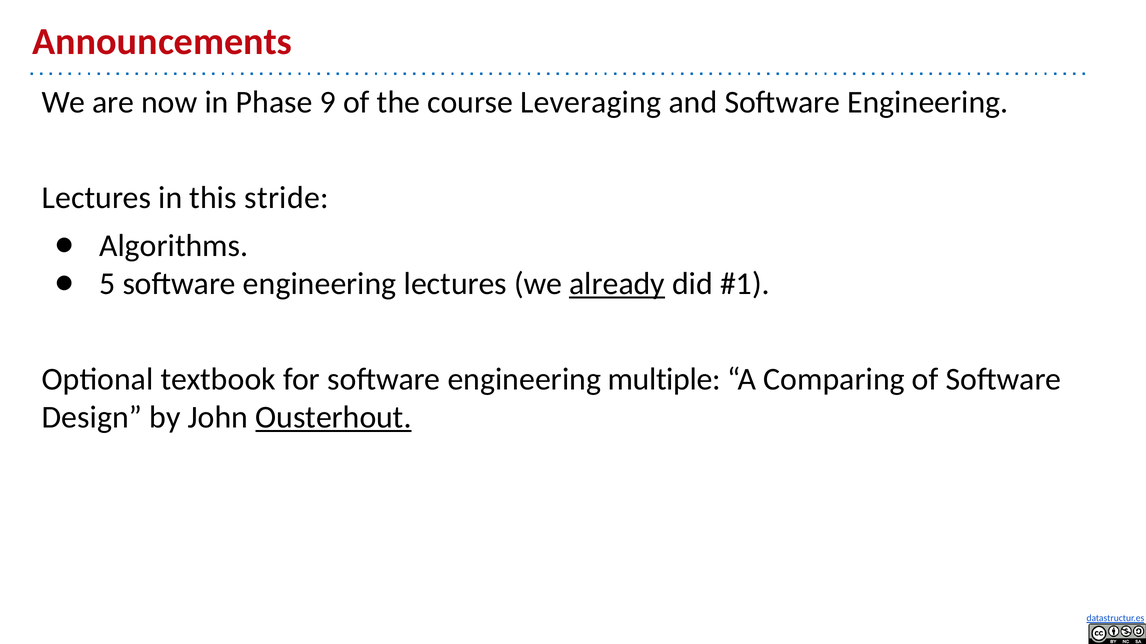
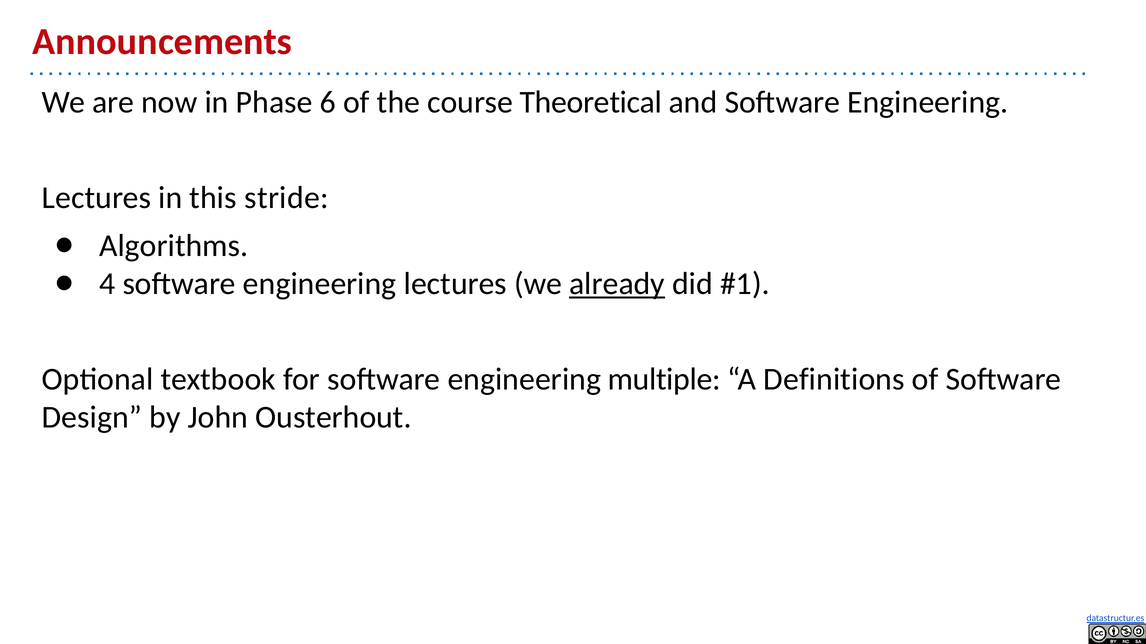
9: 9 -> 6
Leveraging: Leveraging -> Theoretical
5: 5 -> 4
Comparing: Comparing -> Definitions
Ousterhout underline: present -> none
